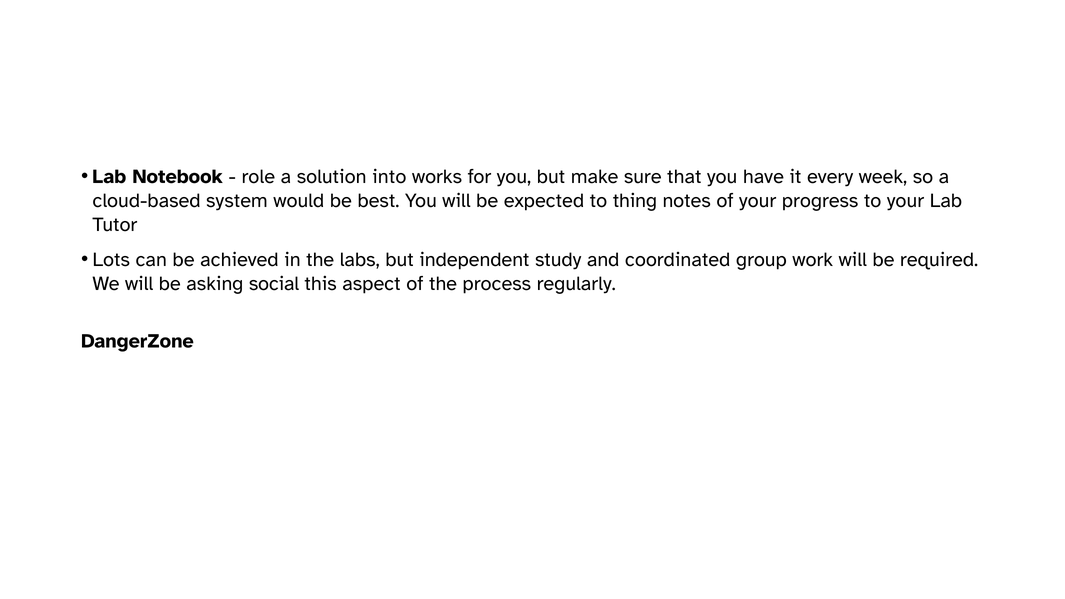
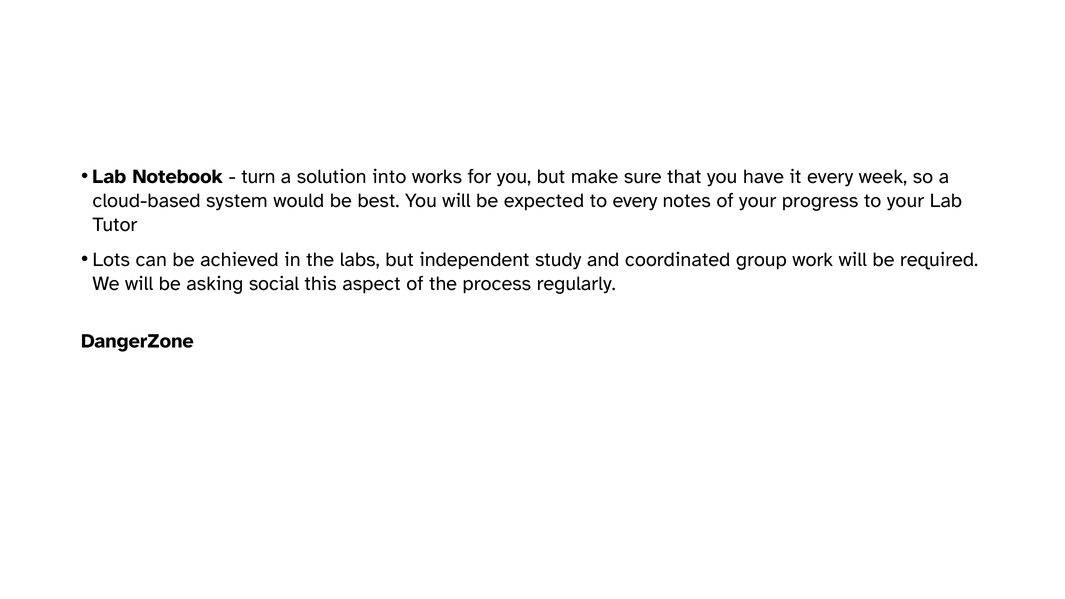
role: role -> turn
to thing: thing -> every
